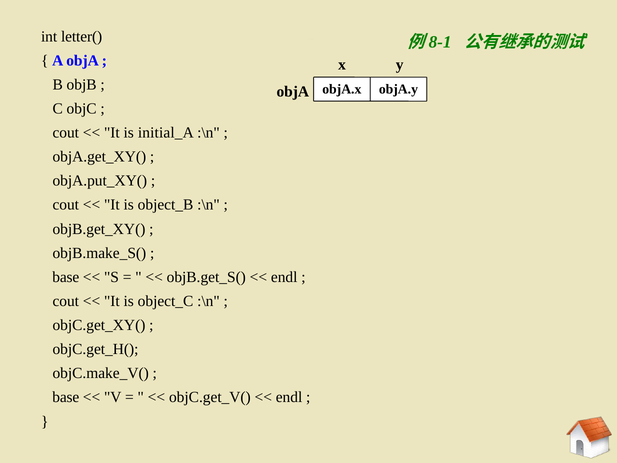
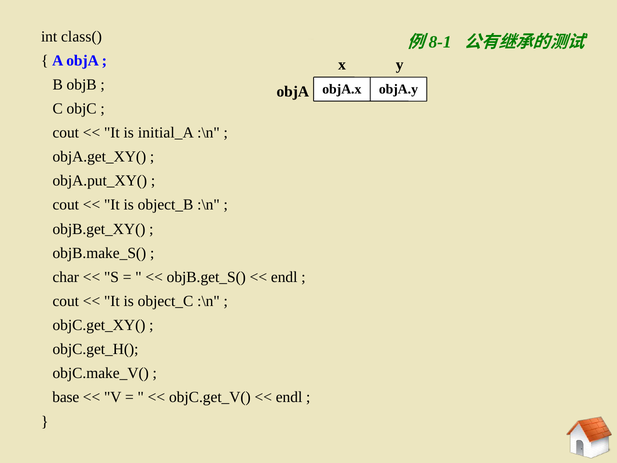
letter(: letter( -> class(
base at (66, 277): base -> char
